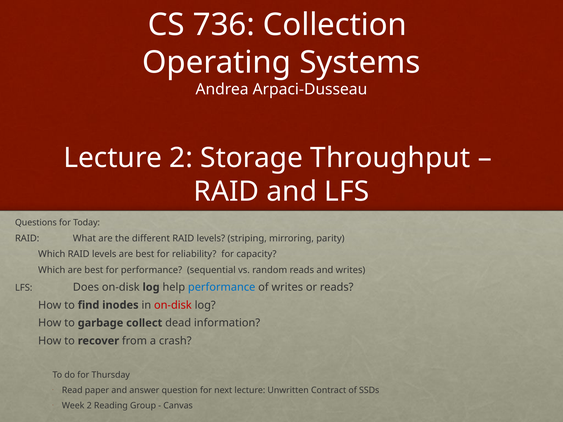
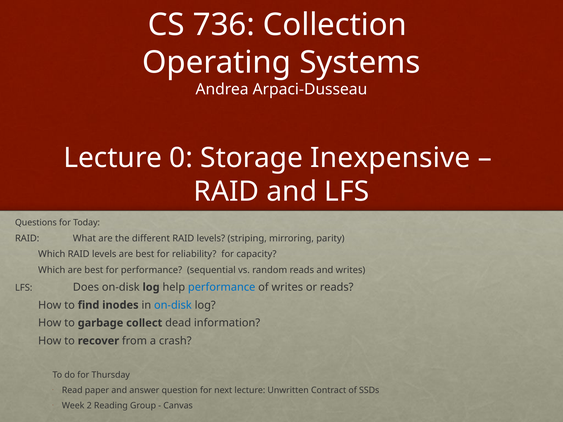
Lecture 2: 2 -> 0
Throughput: Throughput -> Inexpensive
on-disk at (173, 305) colour: red -> blue
